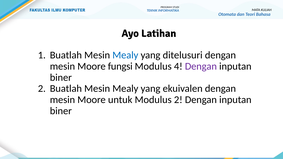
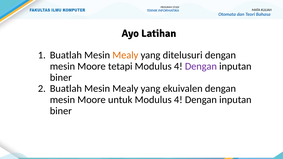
Mealy at (125, 55) colour: blue -> orange
fungsi: fungsi -> tetapi
untuk Modulus 2: 2 -> 4
